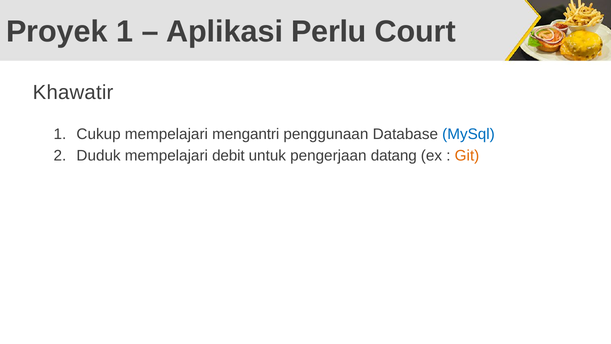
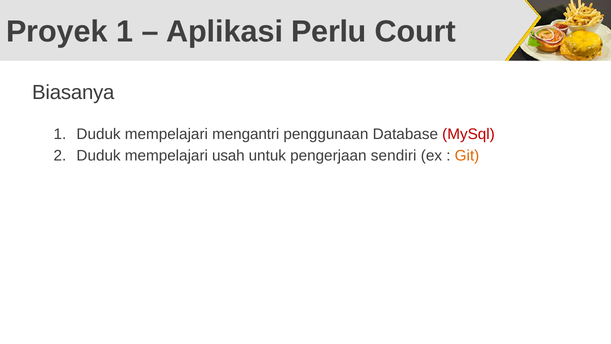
Khawatir: Khawatir -> Biasanya
1 Cukup: Cukup -> Duduk
MySql colour: blue -> red
debit: debit -> usah
datang: datang -> sendiri
